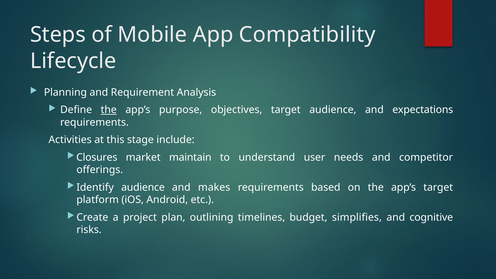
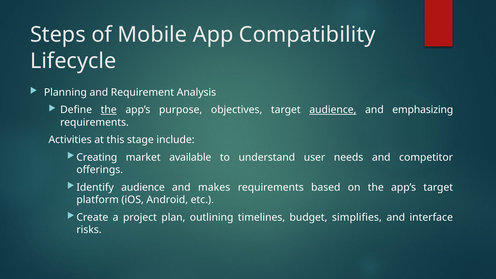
audience at (333, 110) underline: none -> present
expectations: expectations -> emphasizing
Closures: Closures -> Creating
maintain: maintain -> available
cognitive: cognitive -> interface
